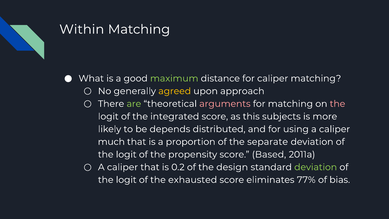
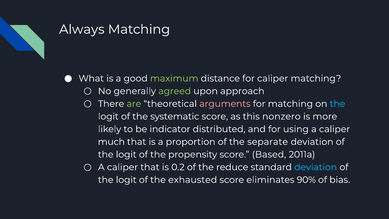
Within: Within -> Always
agreed colour: yellow -> light green
the at (338, 104) colour: pink -> light blue
integrated: integrated -> systematic
subjects: subjects -> nonzero
depends: depends -> indicator
design: design -> reduce
deviation at (316, 167) colour: light green -> light blue
77%: 77% -> 90%
